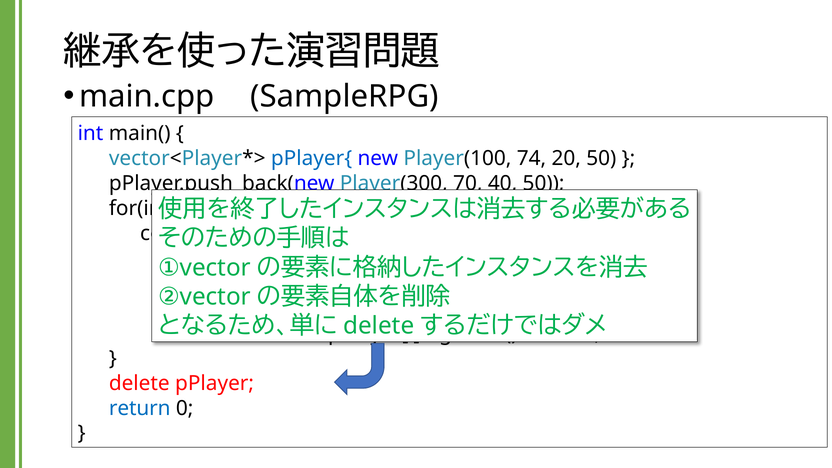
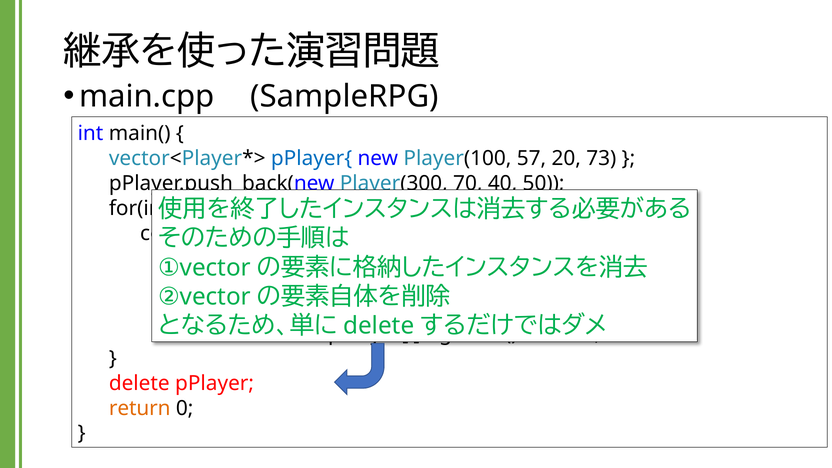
74: 74 -> 57
20 50: 50 -> 73
return colour: blue -> orange
